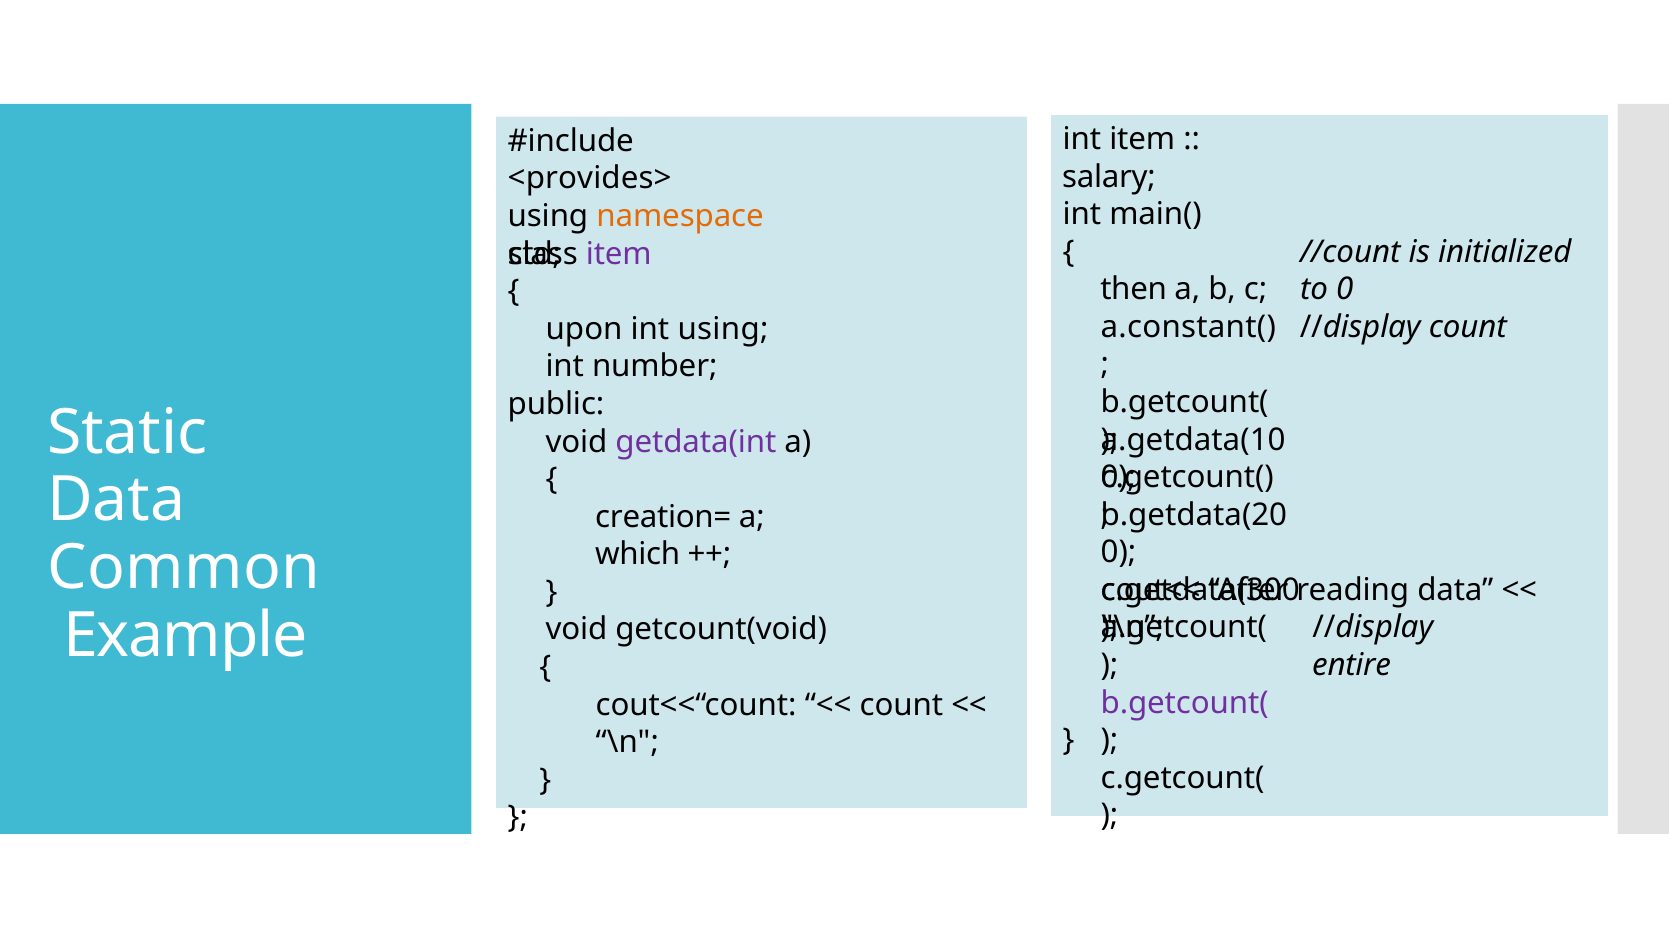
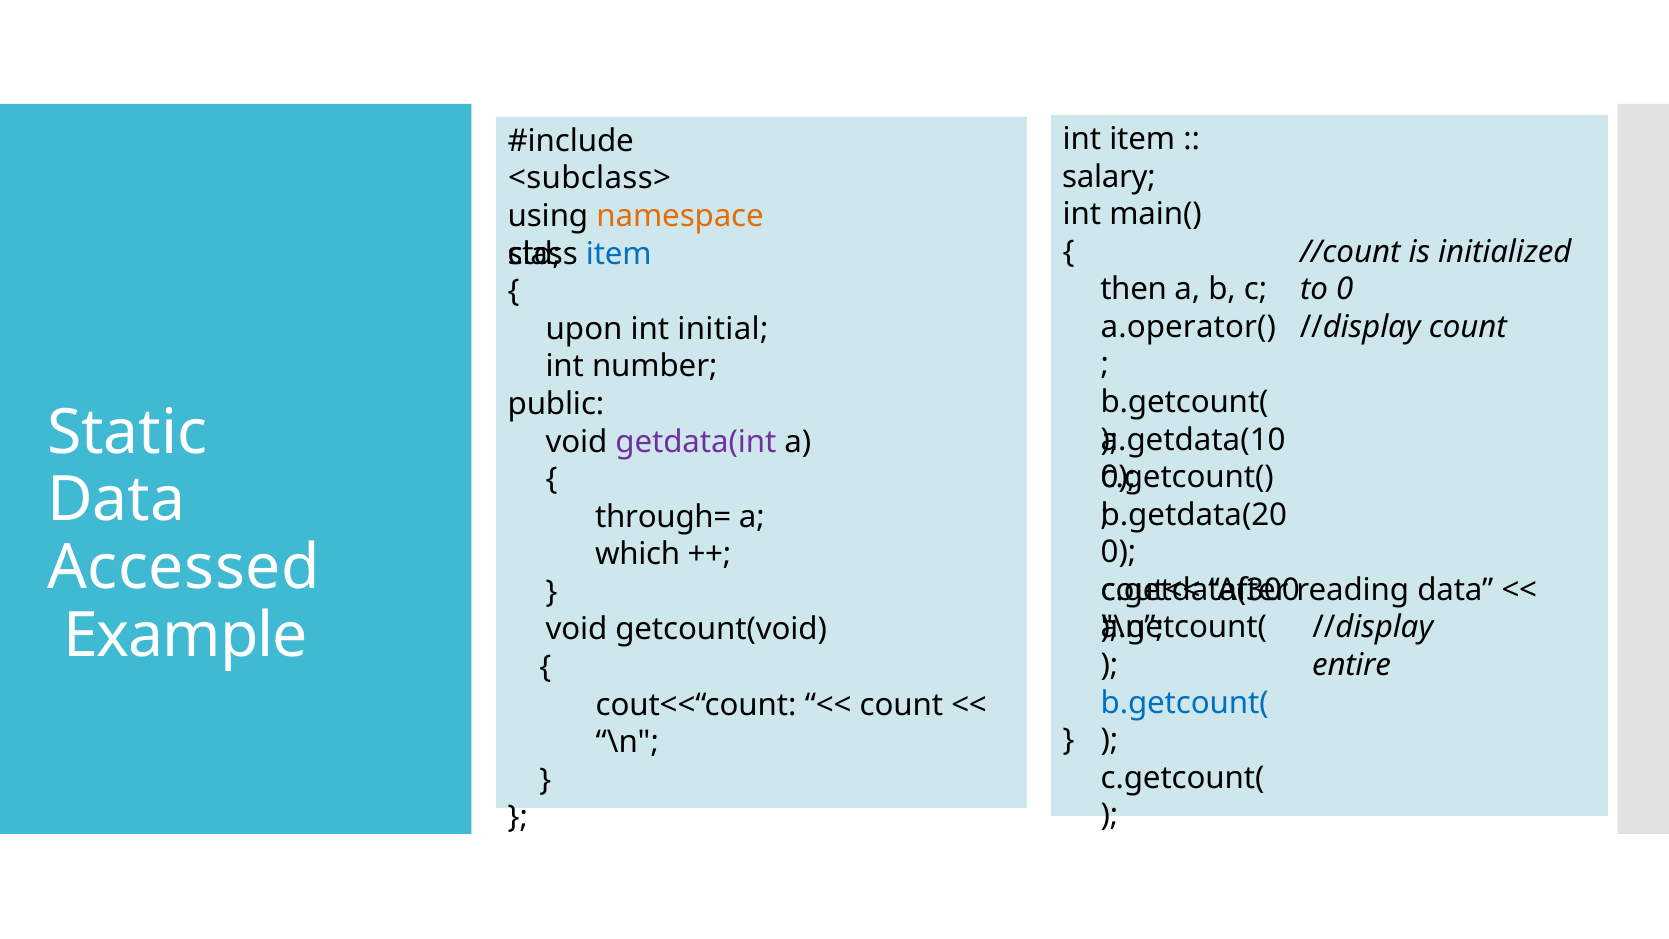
<provides>: <provides> -> <subclass>
item at (619, 254) colour: purple -> blue
a.constant(: a.constant( -> a.operator(
int using: using -> initial
creation=: creation= -> through=
Common: Common -> Accessed
b.getcount( at (1185, 703) colour: purple -> blue
